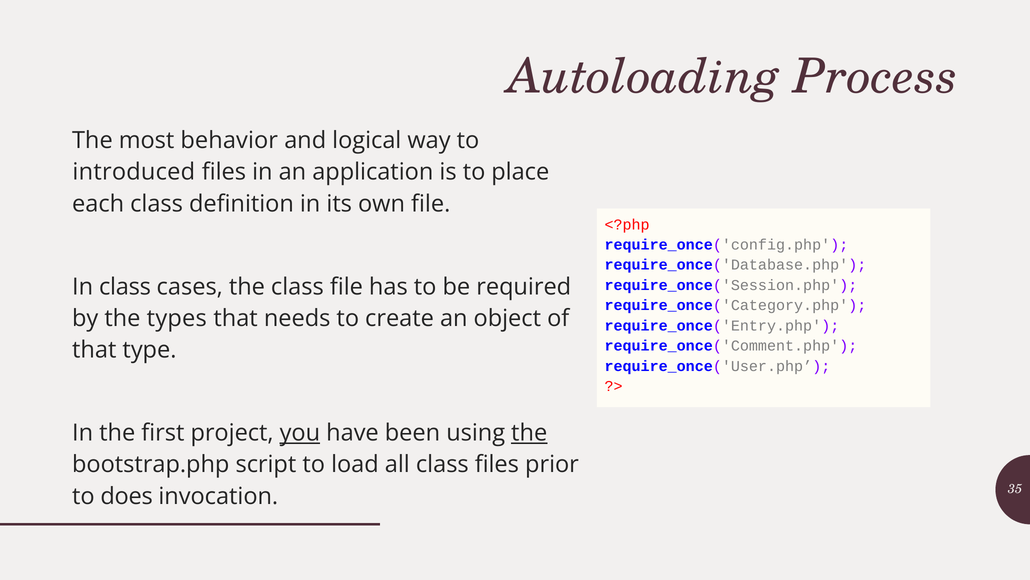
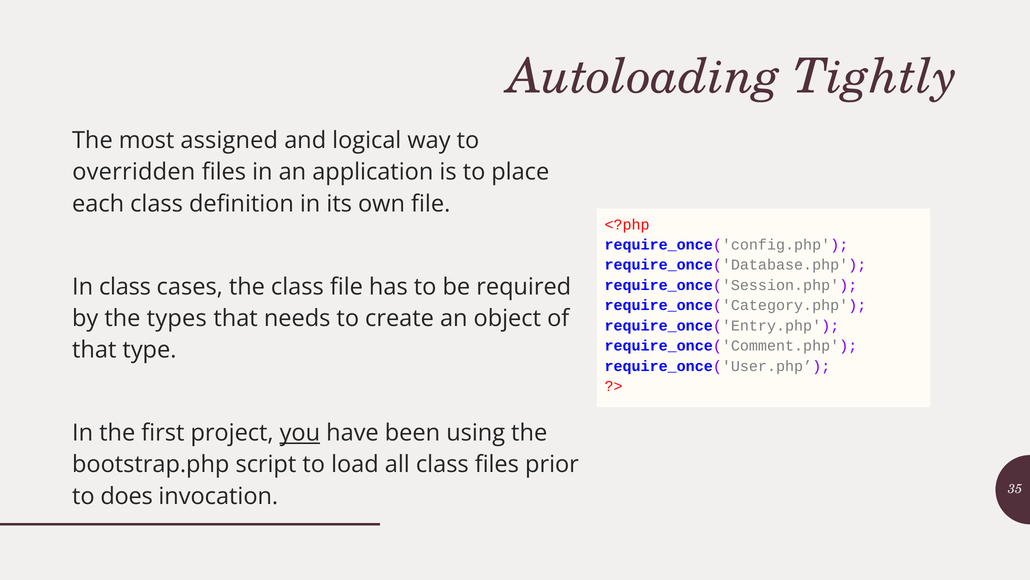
Process: Process -> Tightly
behavior: behavior -> assigned
introduced: introduced -> overridden
the at (529, 433) underline: present -> none
